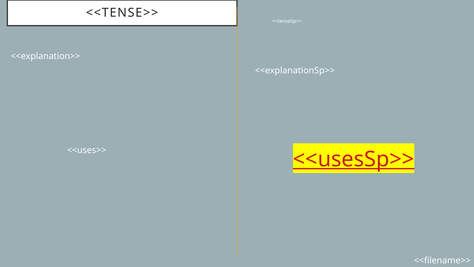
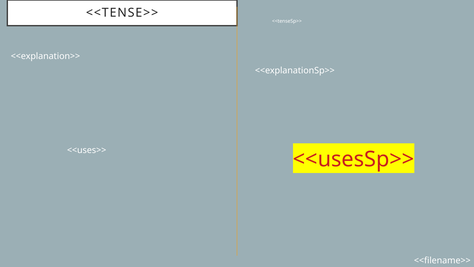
<<usesSp>> underline: present -> none
